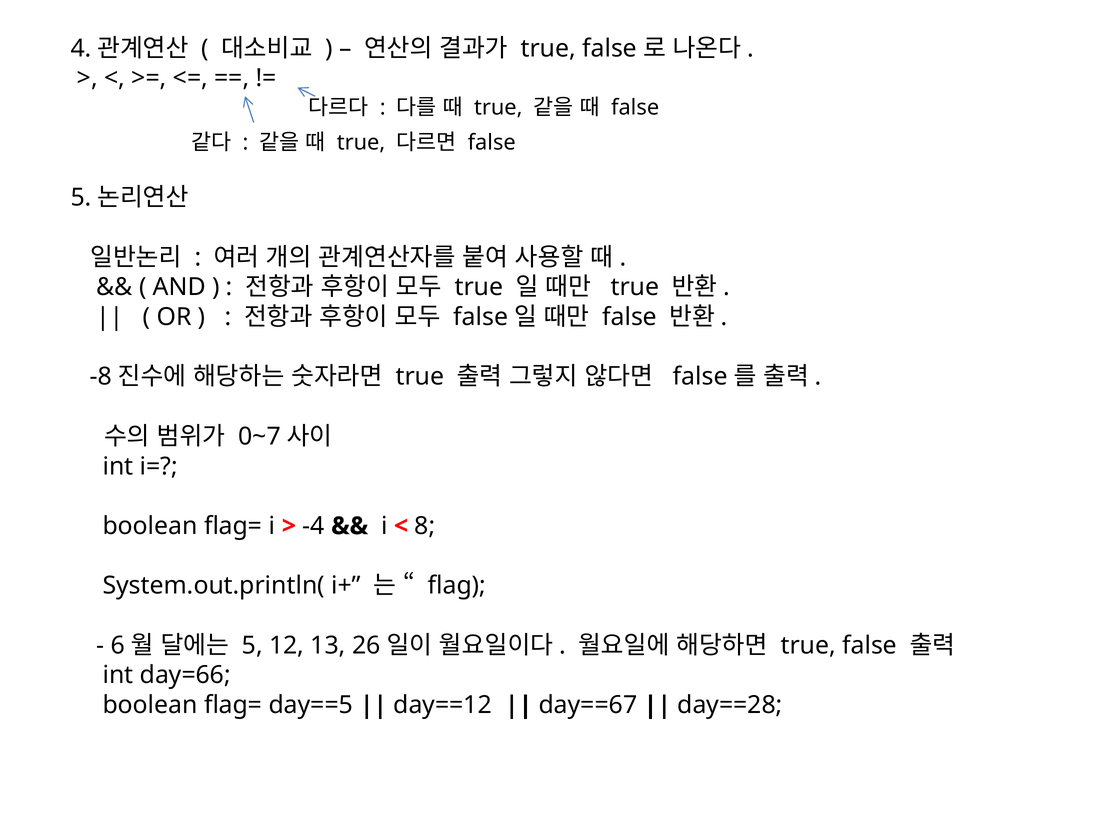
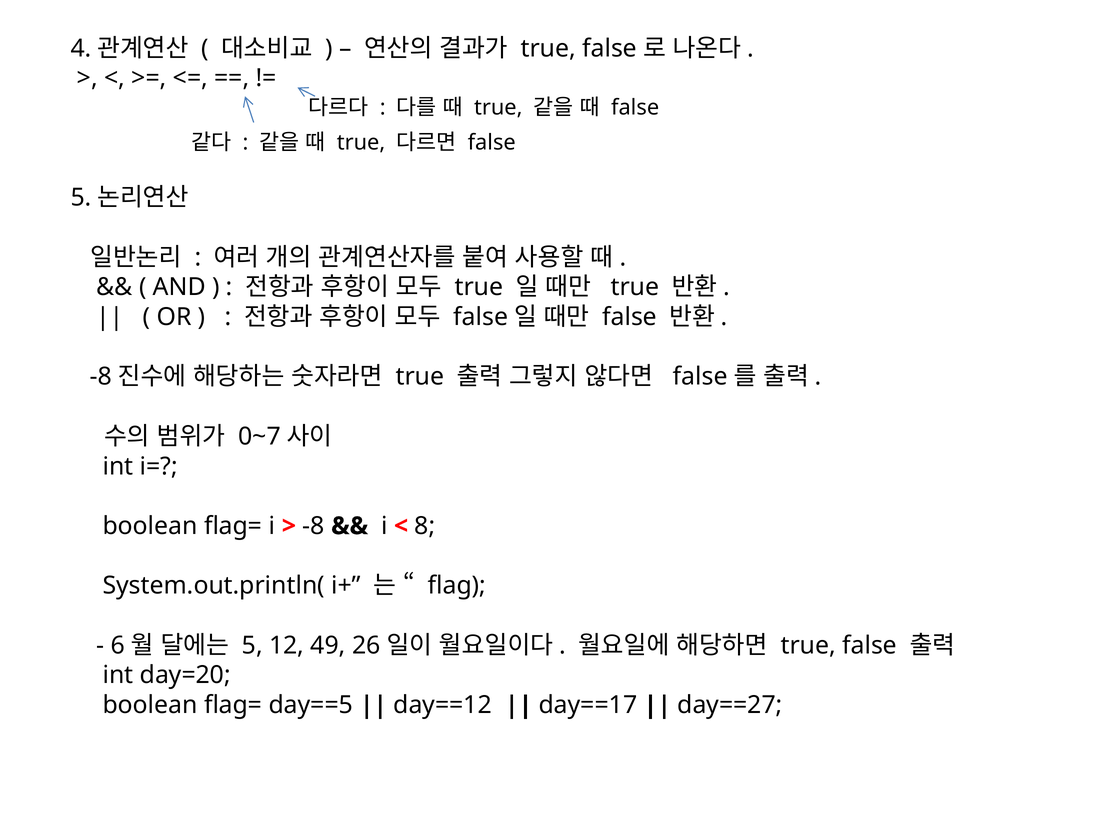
-4: -4 -> -8
13: 13 -> 49
day=66: day=66 -> day=20
day==67: day==67 -> day==17
day==28: day==28 -> day==27
